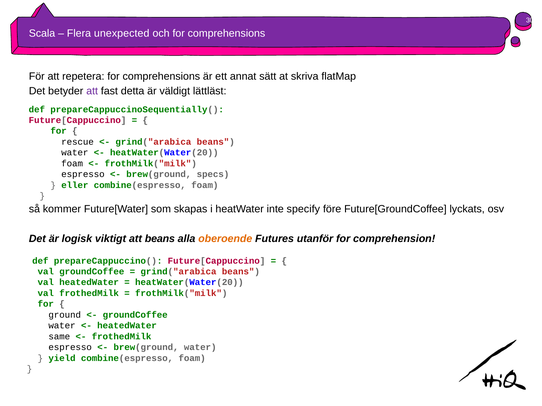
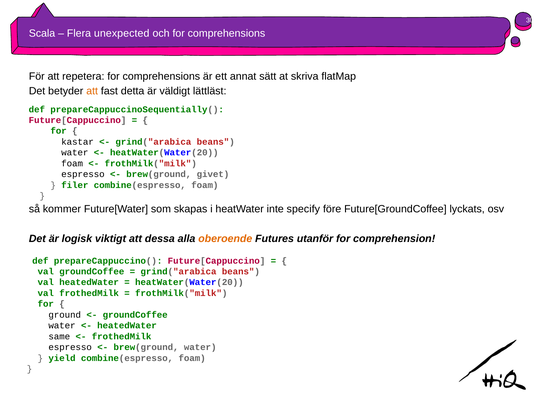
att at (92, 91) colour: purple -> orange
rescue: rescue -> kastar
specs: specs -> givet
eller: eller -> filer
att beans: beans -> dessa
